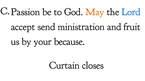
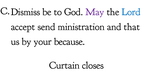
Passion: Passion -> Dismiss
May colour: orange -> purple
fruit: fruit -> that
